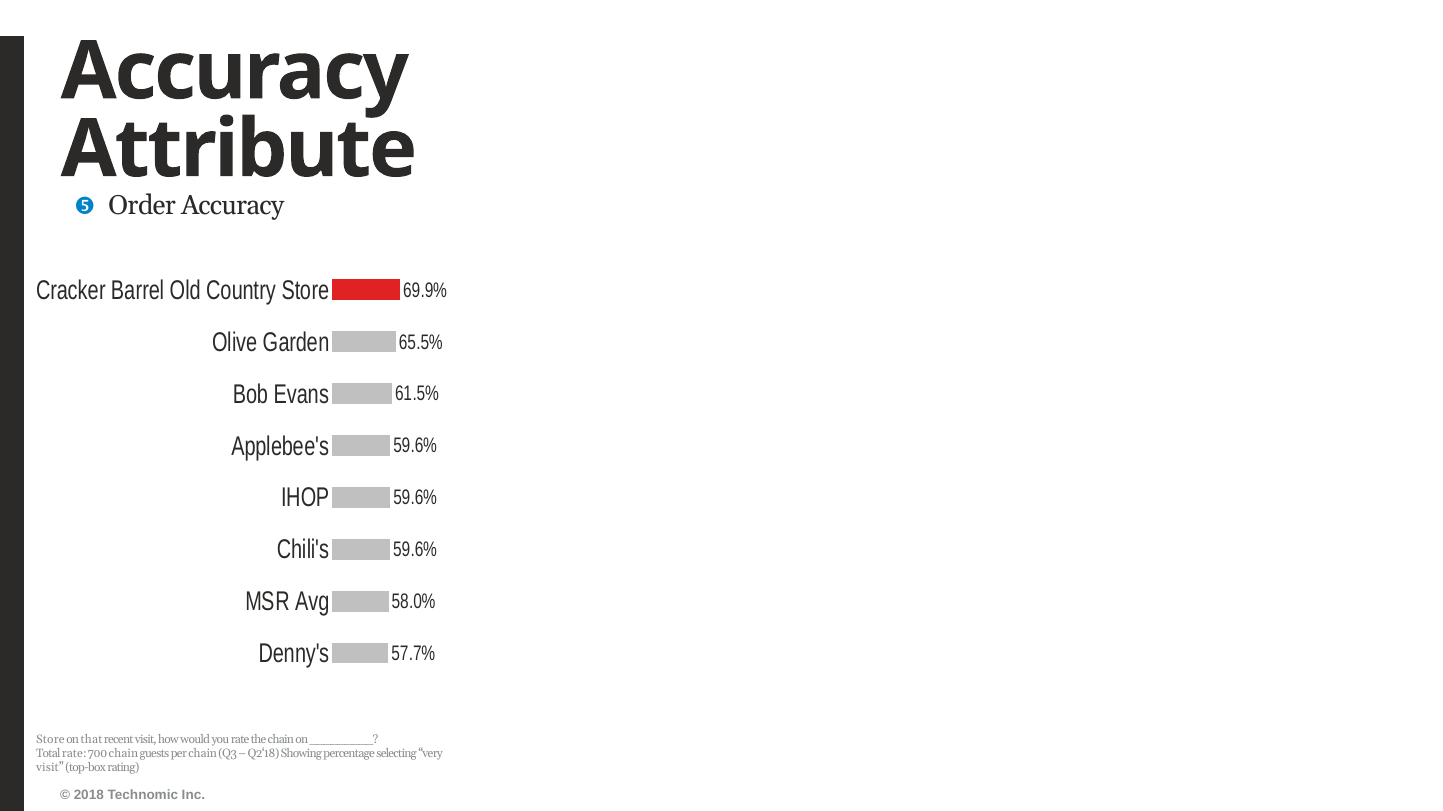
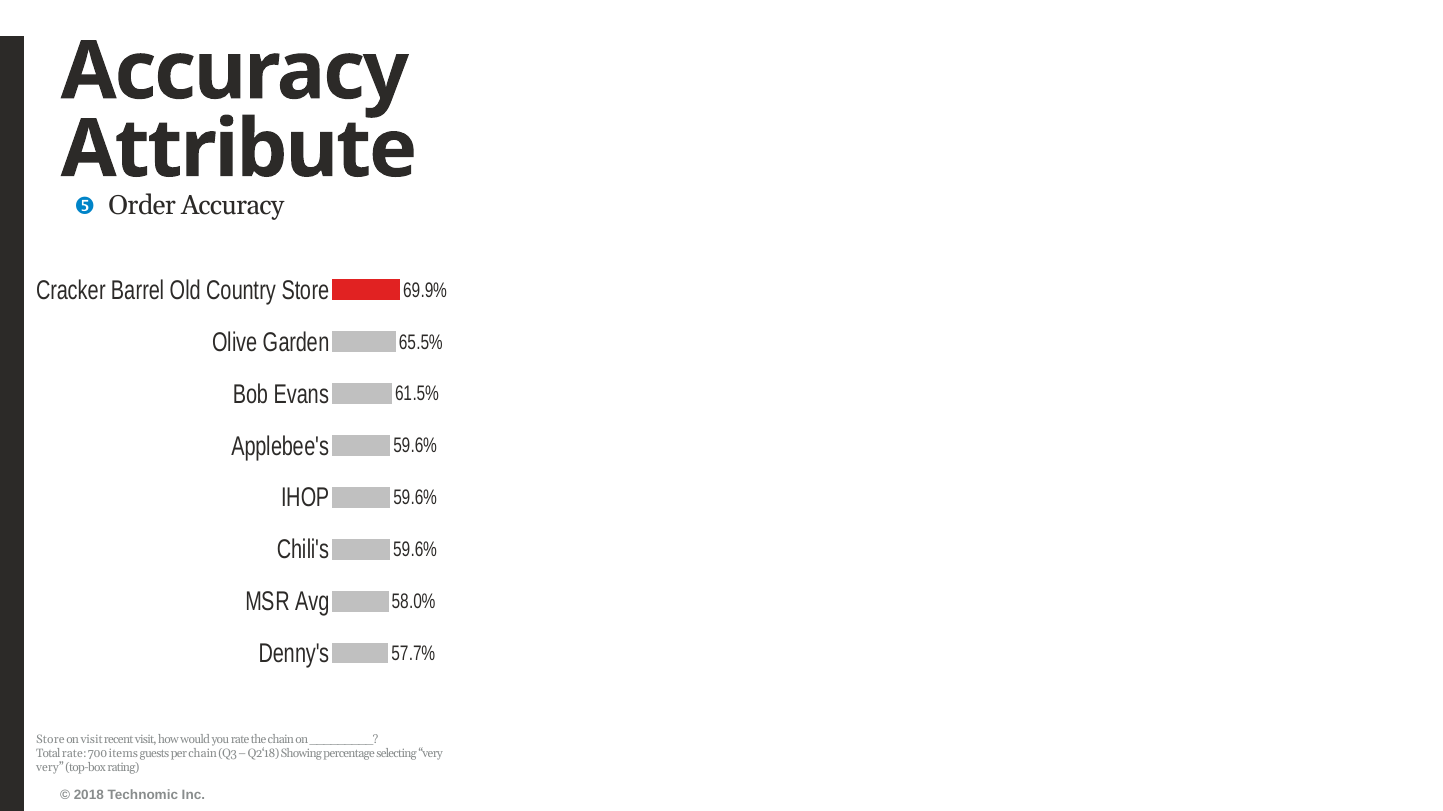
on that: that -> visit
700 chain: chain -> items
visit at (50, 768): visit -> very
